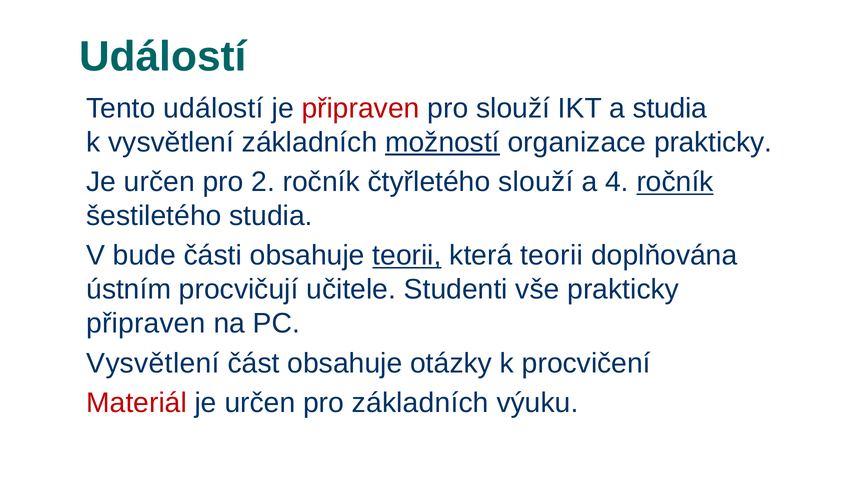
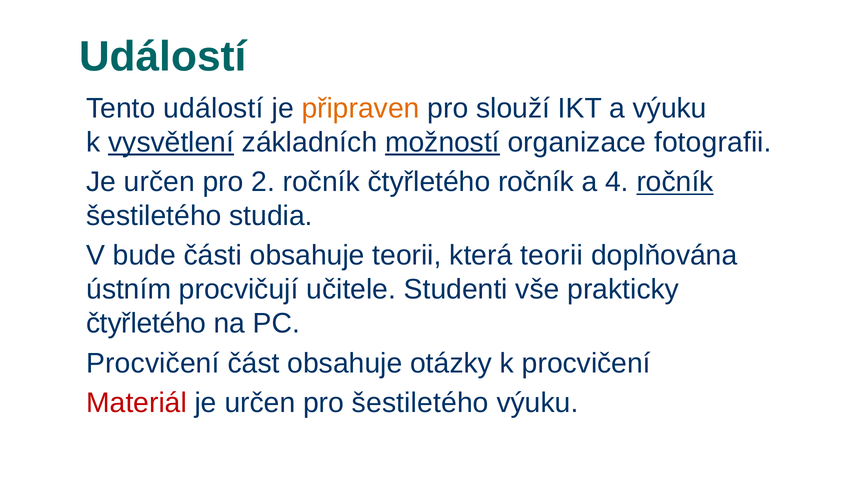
připraven at (361, 108) colour: red -> orange
a studia: studia -> výuku
vysvětlení at (171, 142) underline: none -> present
organizace prakticky: prakticky -> fotografii
čtyřletého slouží: slouží -> ročník
teorii at (407, 255) underline: present -> none
připraven at (146, 323): připraven -> čtyřletého
Vysvětlení at (153, 363): Vysvětlení -> Procvičení
pro základních: základních -> šestiletého
